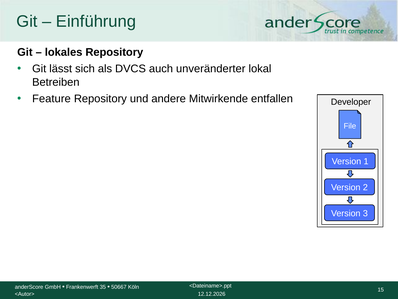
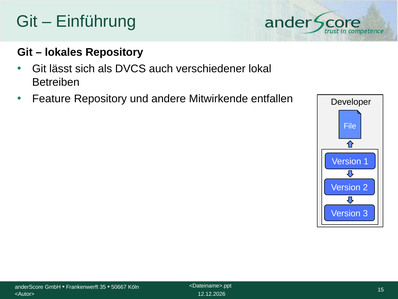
unveränderter: unveränderter -> verschiedener
